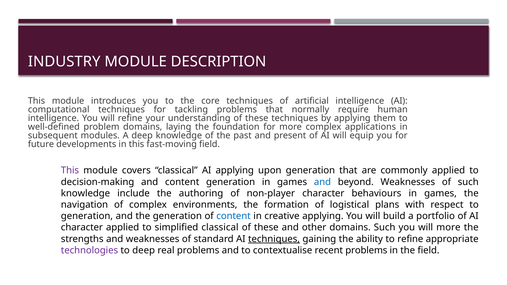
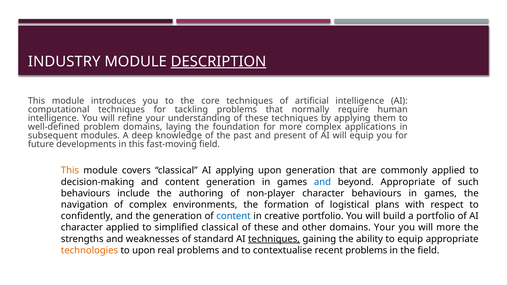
DESCRIPTION underline: none -> present
This at (70, 171) colour: purple -> orange
beyond Weaknesses: Weaknesses -> Appropriate
knowledge at (85, 193): knowledge -> behaviours
generation at (87, 216): generation -> confidently
creative applying: applying -> portfolio
domains Such: Such -> Your
to refine: refine -> equip
technologies colour: purple -> orange
to deep: deep -> upon
